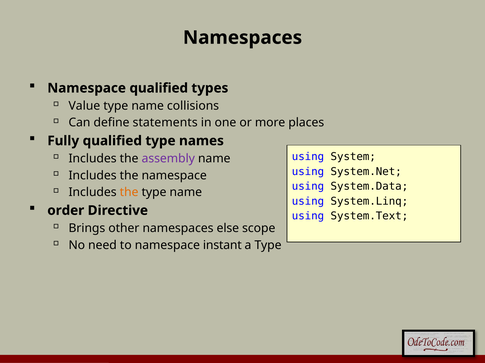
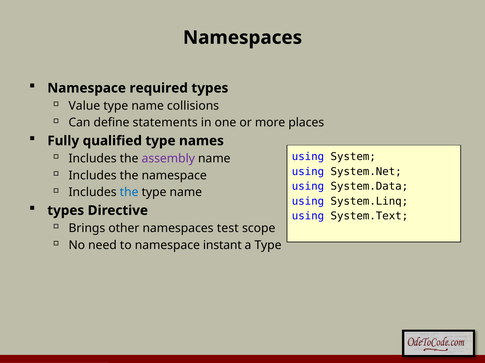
Namespace qualified: qualified -> required
the at (129, 193) colour: orange -> blue
order at (66, 211): order -> types
else: else -> test
